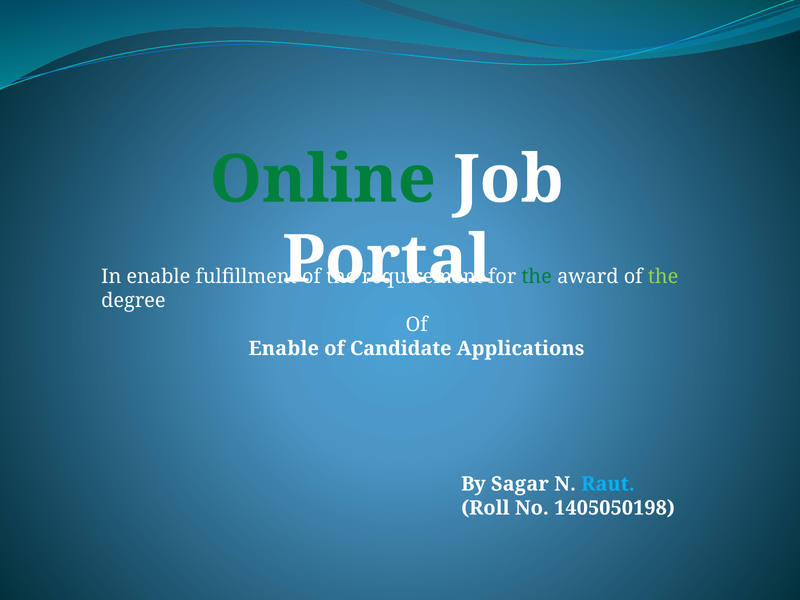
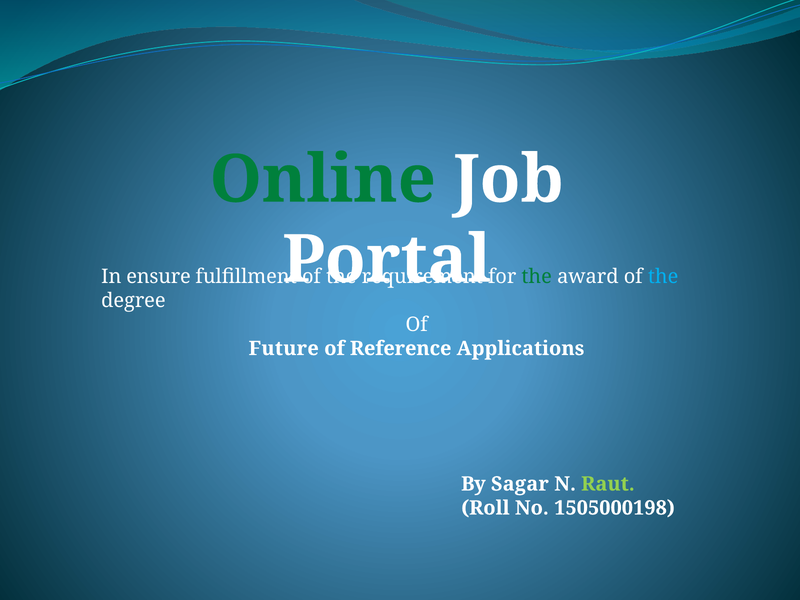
In enable: enable -> ensure
the at (663, 277) colour: light green -> light blue
Enable at (284, 349): Enable -> Future
Candidate: Candidate -> Reference
Raut colour: light blue -> light green
1405050198: 1405050198 -> 1505000198
